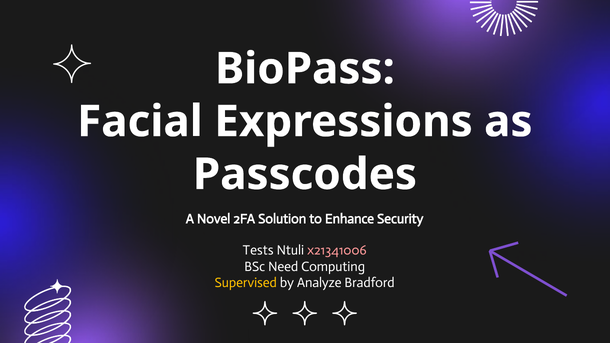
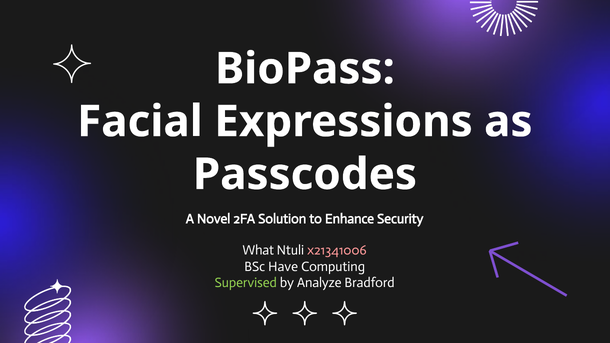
Tests: Tests -> What
Need: Need -> Have
Supervised colour: yellow -> light green
